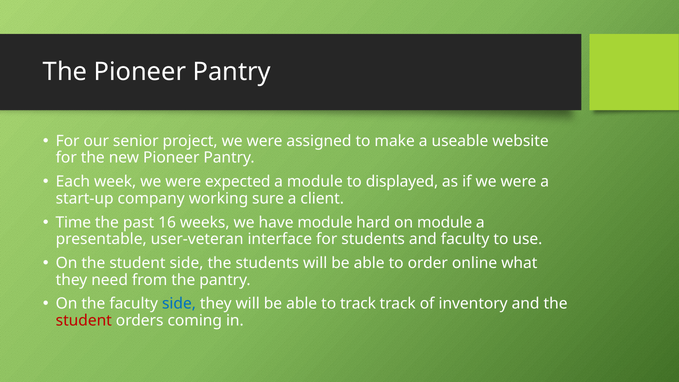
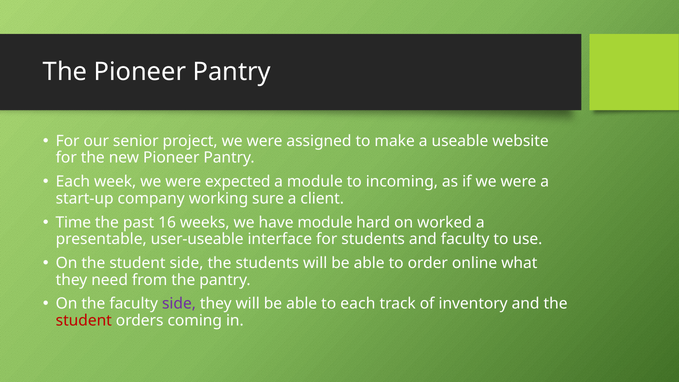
displayed: displayed -> incoming
on module: module -> worked
user-veteran: user-veteran -> user-useable
side at (179, 304) colour: blue -> purple
to track: track -> each
